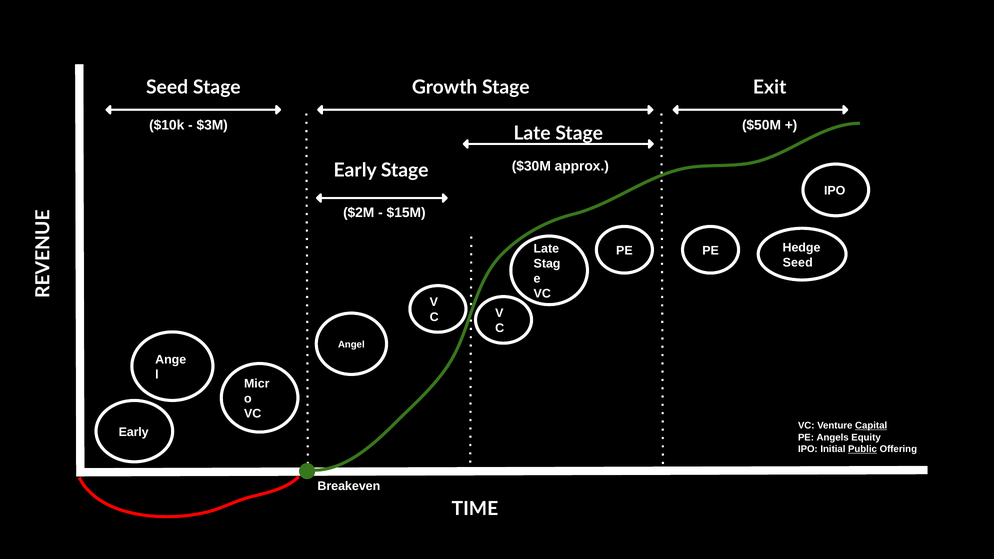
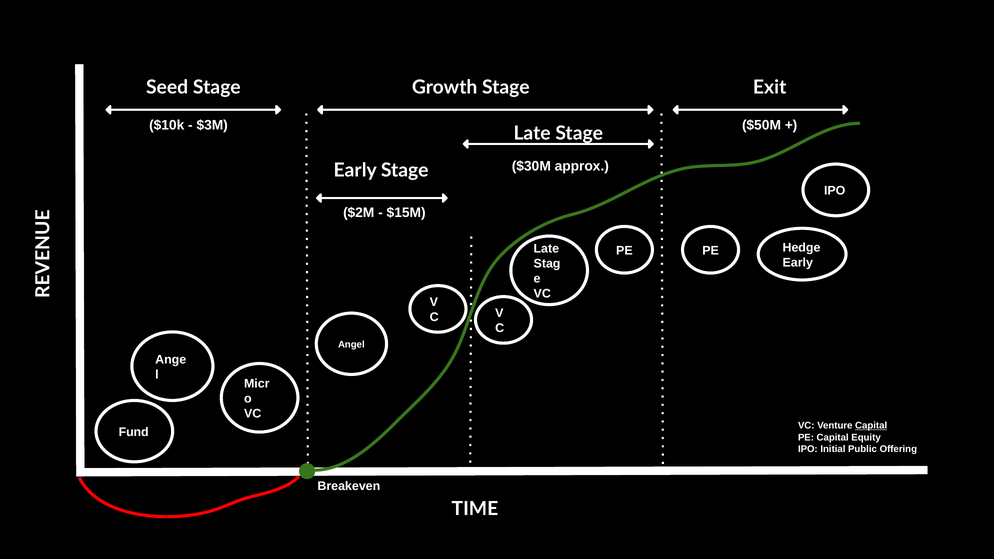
Seed at (798, 263): Seed -> Early
Early at (134, 432): Early -> Fund
PE Angels: Angels -> Capital
Public underline: present -> none
